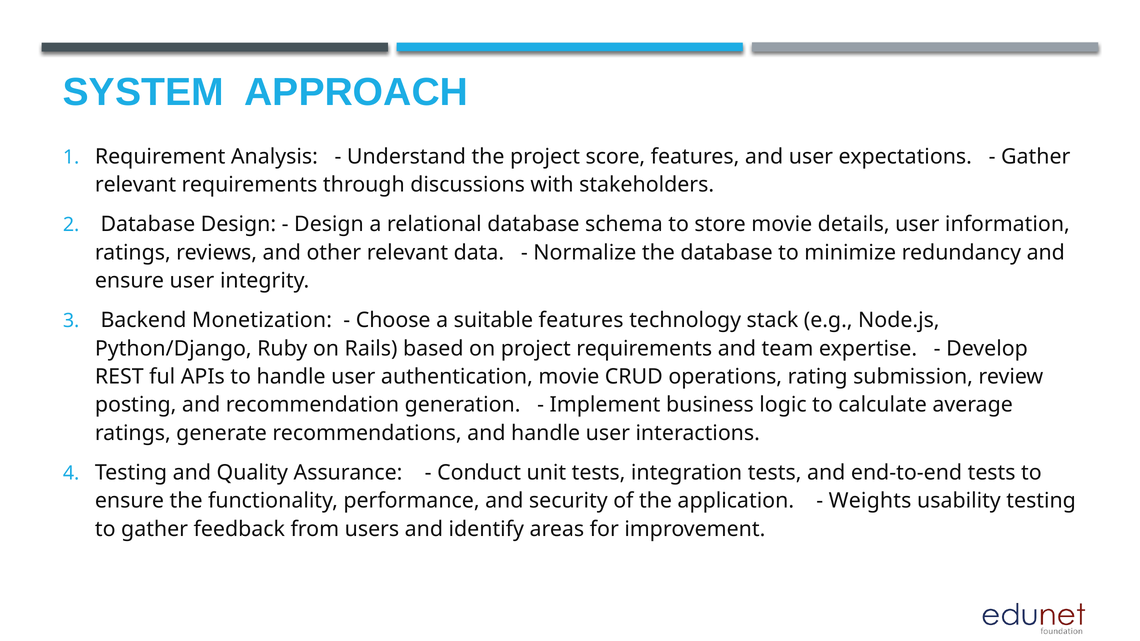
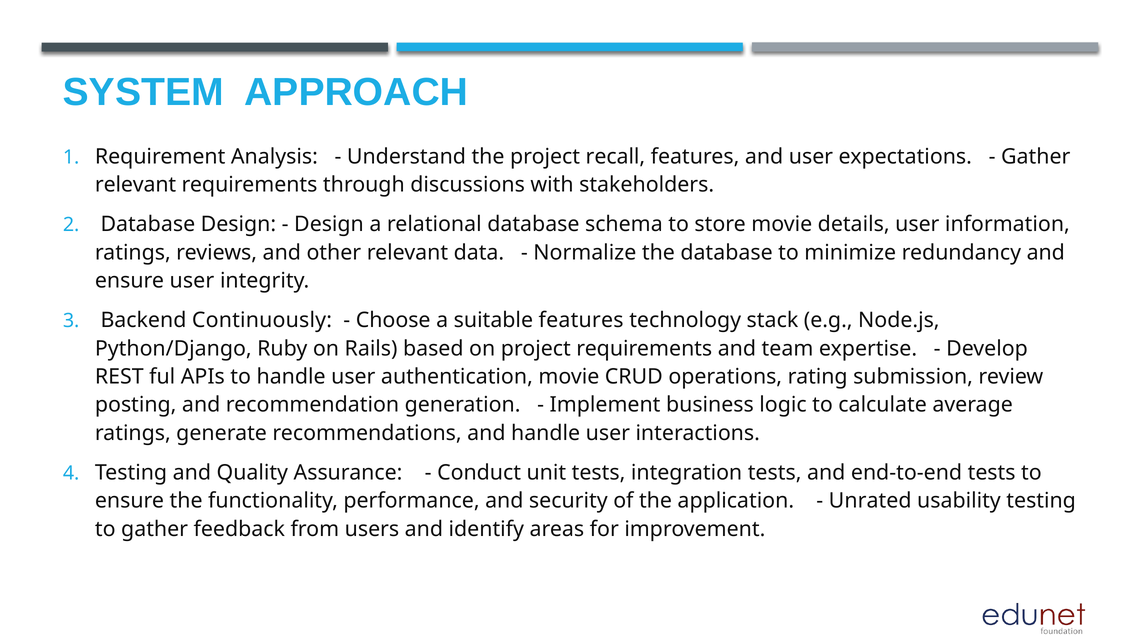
score: score -> recall
Monetization: Monetization -> Continuously
Weights: Weights -> Unrated
